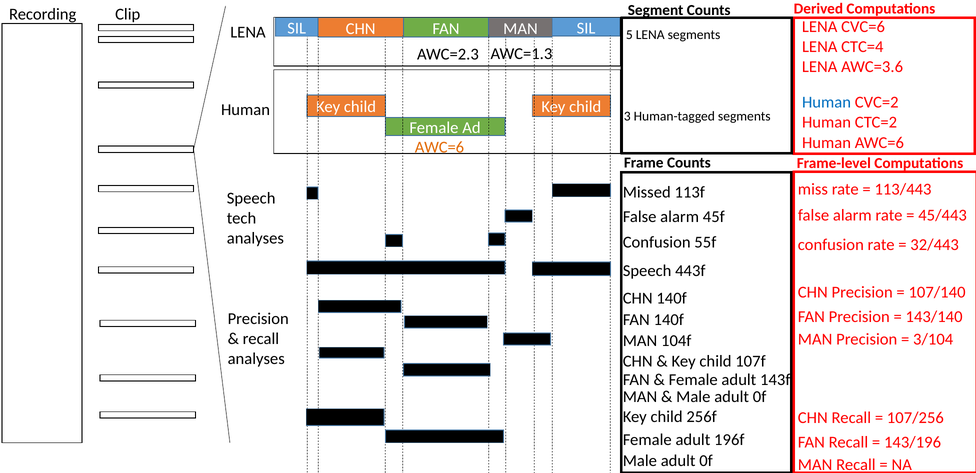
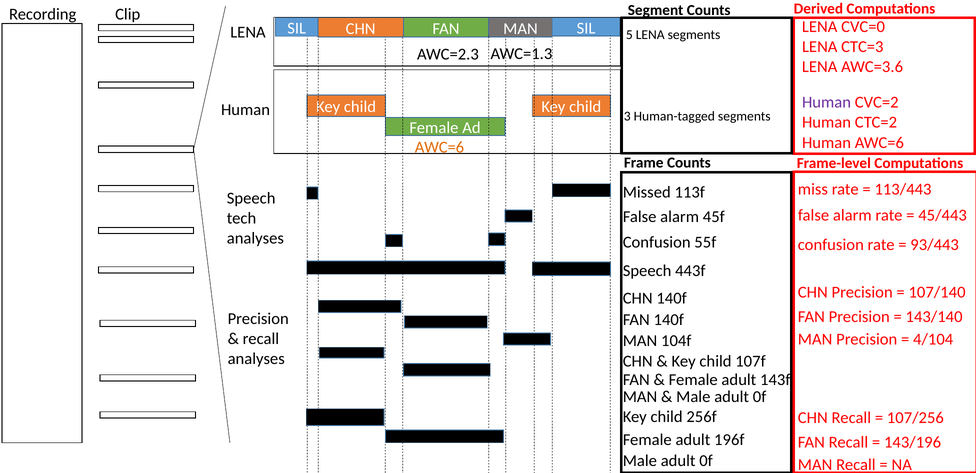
CVC=6: CVC=6 -> CVC=0
CTC=4: CTC=4 -> CTC=3
Human at (827, 103) colour: blue -> purple
32/443: 32/443 -> 93/443
3/104: 3/104 -> 4/104
